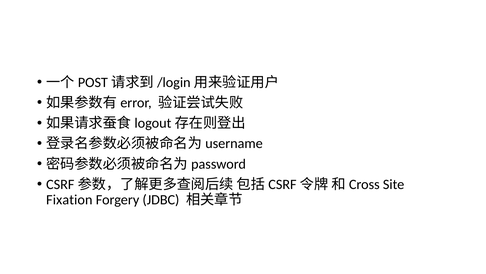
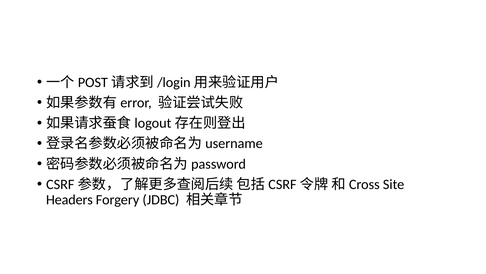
Fixation: Fixation -> Headers
